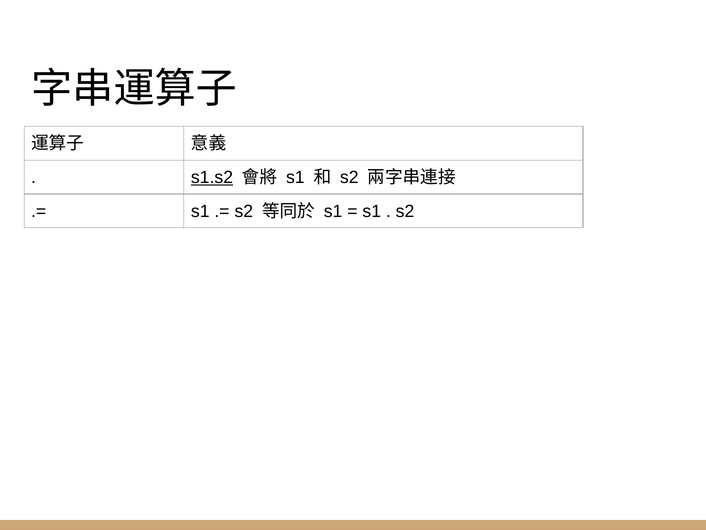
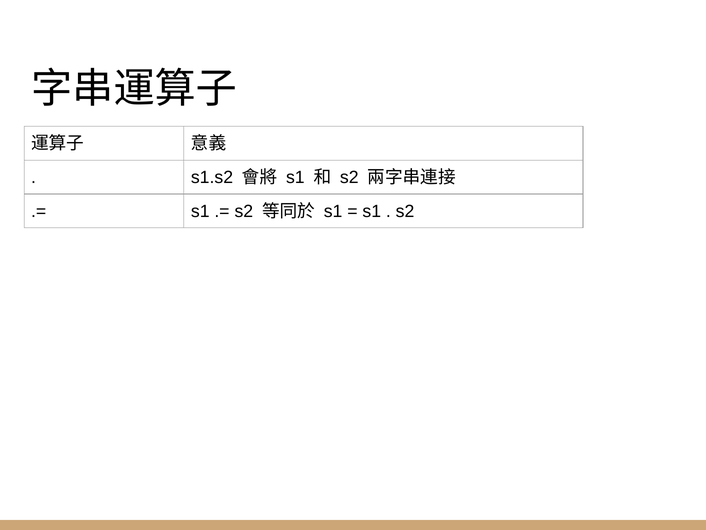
s1.s2 underline: present -> none
